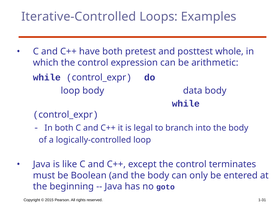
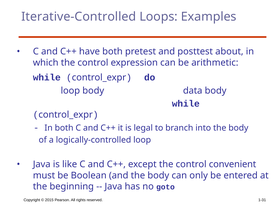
whole: whole -> about
terminates: terminates -> convenient
